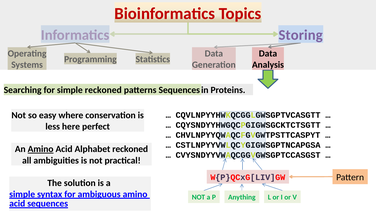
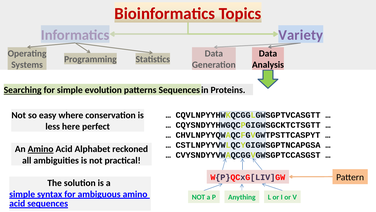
Storing: Storing -> Variety
Searching underline: none -> present
simple reckoned: reckoned -> evolution
